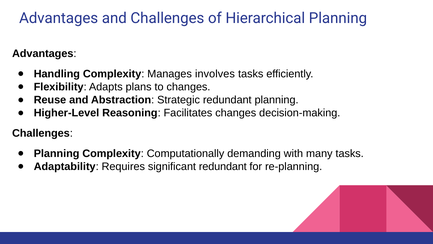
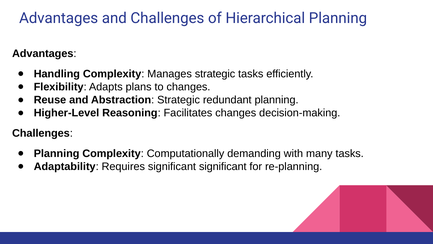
Manages involves: involves -> strategic
significant redundant: redundant -> significant
